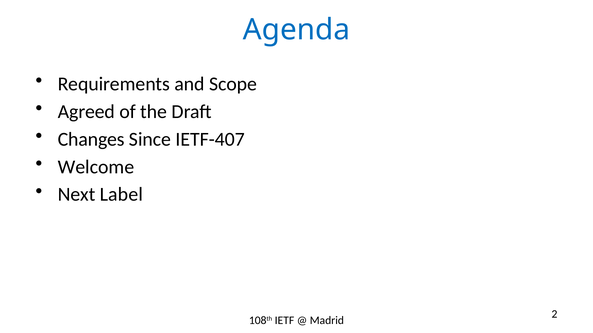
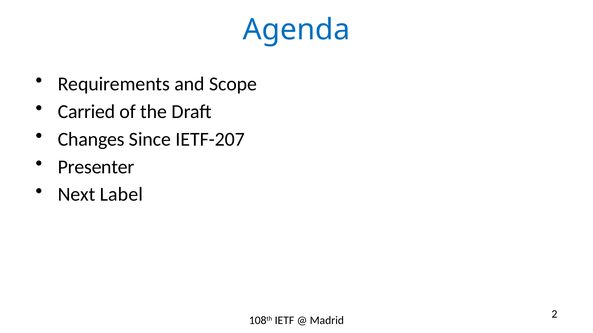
Agreed: Agreed -> Carried
IETF-407: IETF-407 -> IETF-207
Welcome: Welcome -> Presenter
